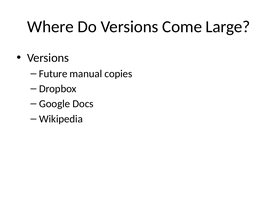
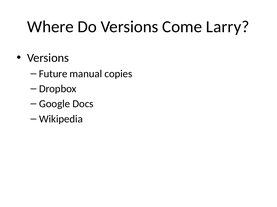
Large: Large -> Larry
